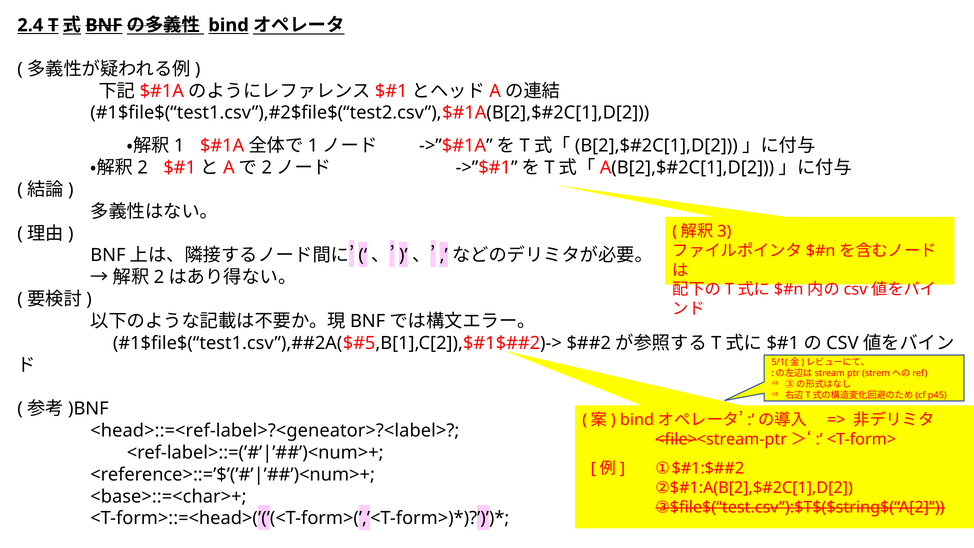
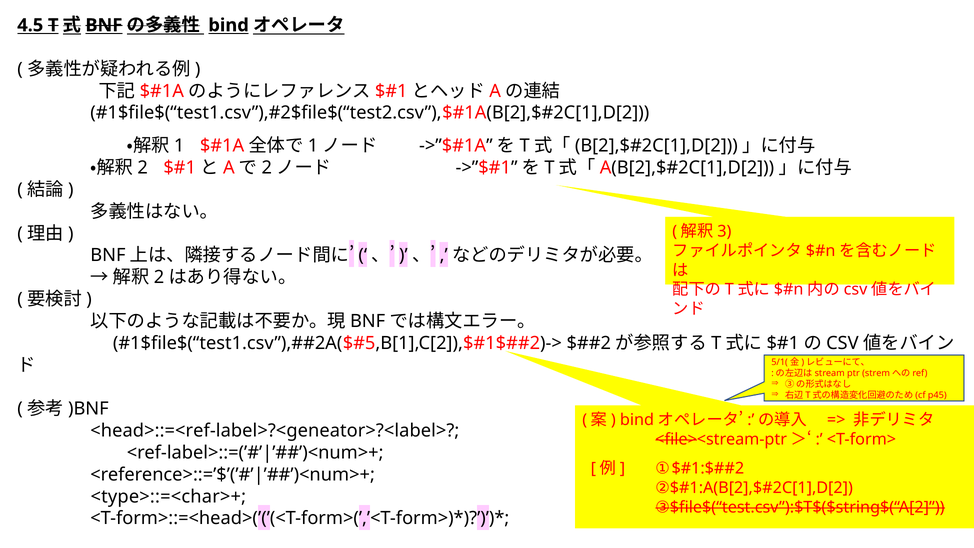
2.4: 2.4 -> 4.5
<base>::=<char>+: <base>::=<char>+ -> <type>::=<char>+
